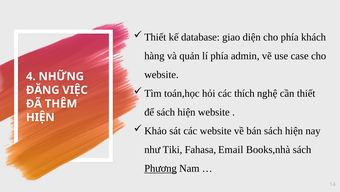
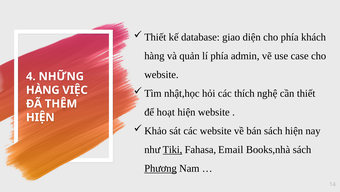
toán,học: toán,học -> nhật,học
ĐĂNG: ĐĂNG -> HÀNG
để sách: sách -> hoạt
Tiki underline: none -> present
